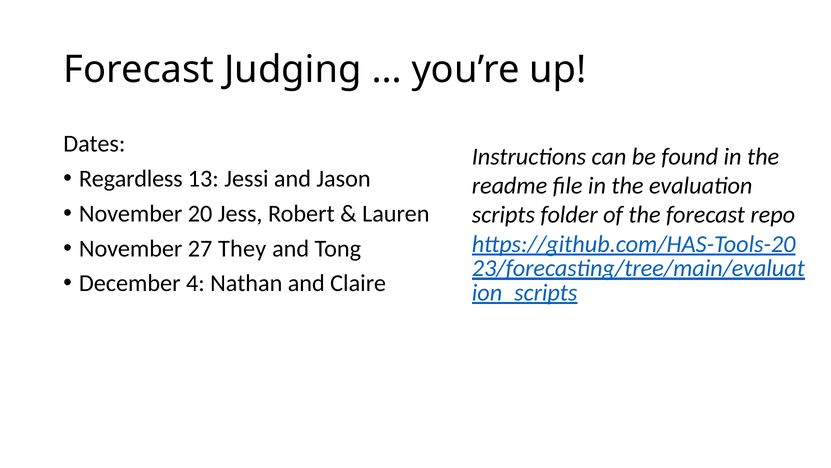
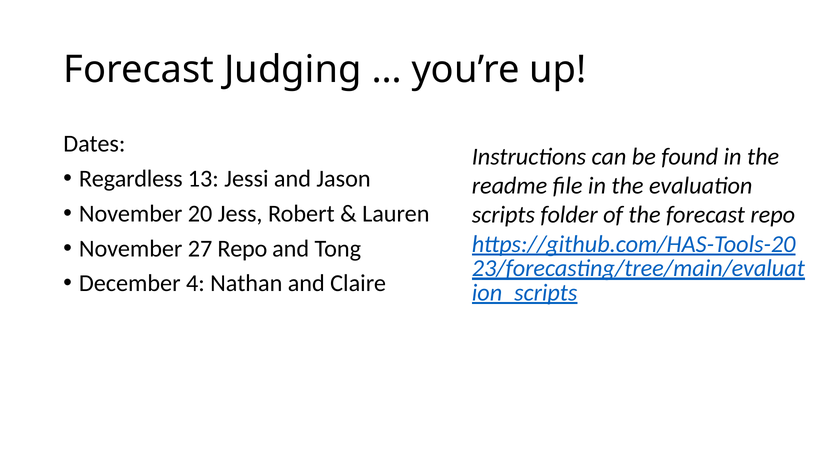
27 They: They -> Repo
